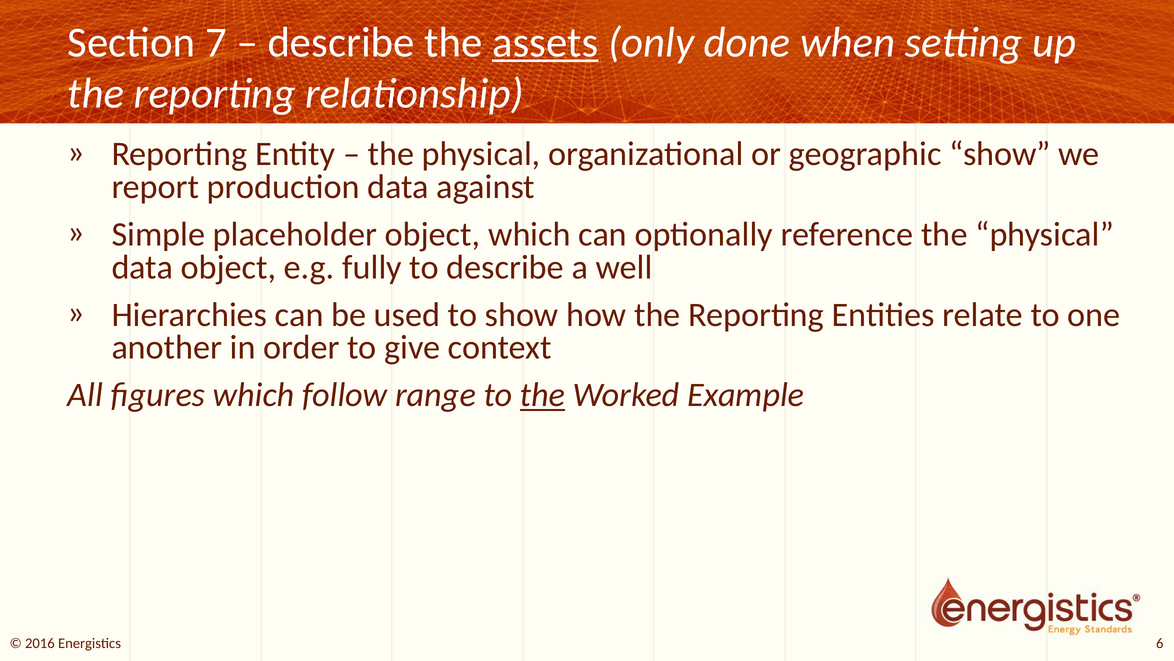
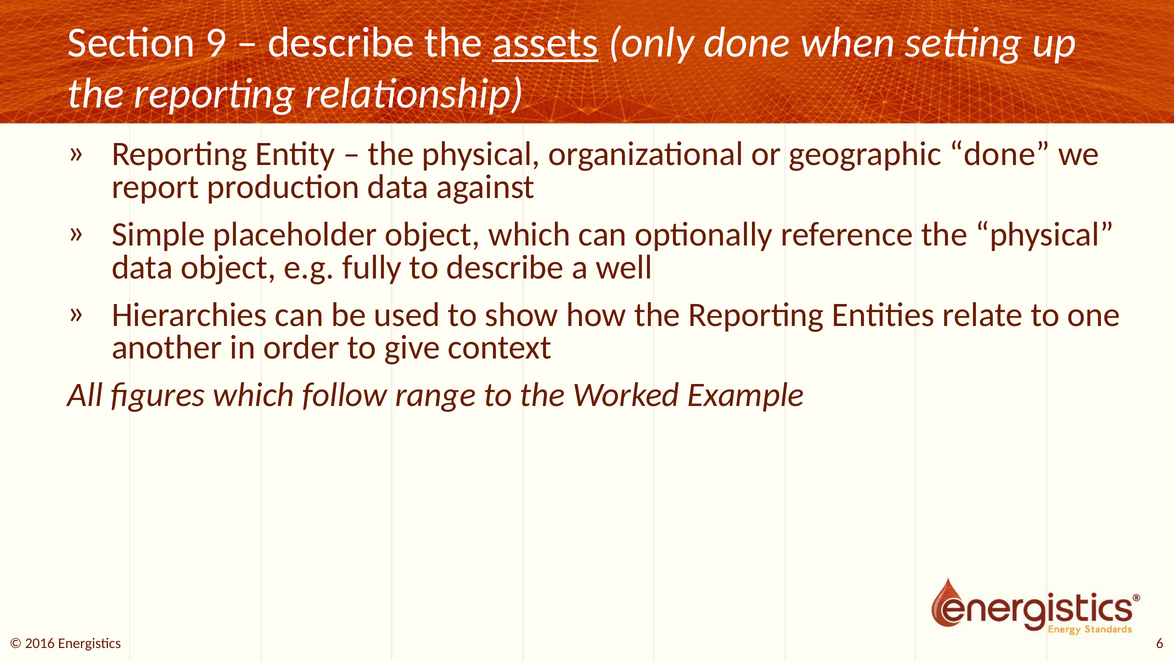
7: 7 -> 9
geographic show: show -> done
the at (543, 395) underline: present -> none
